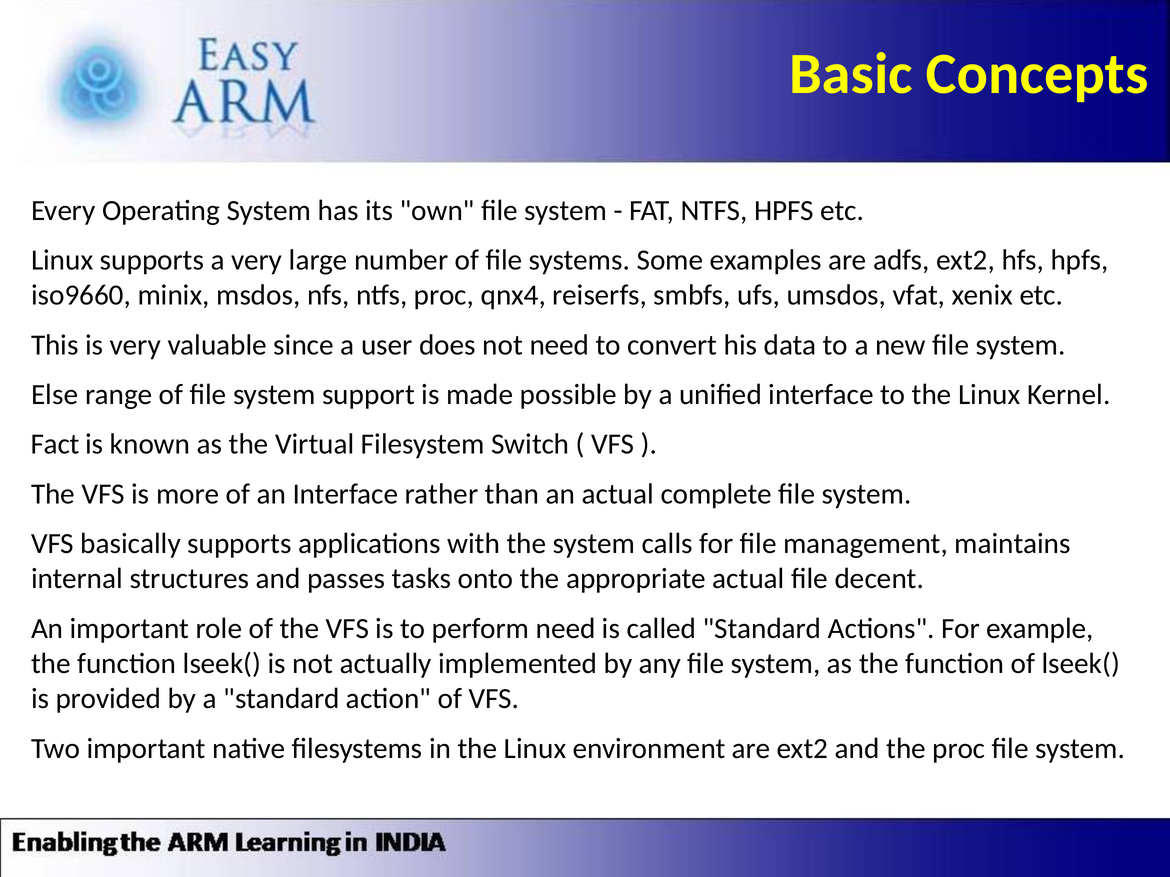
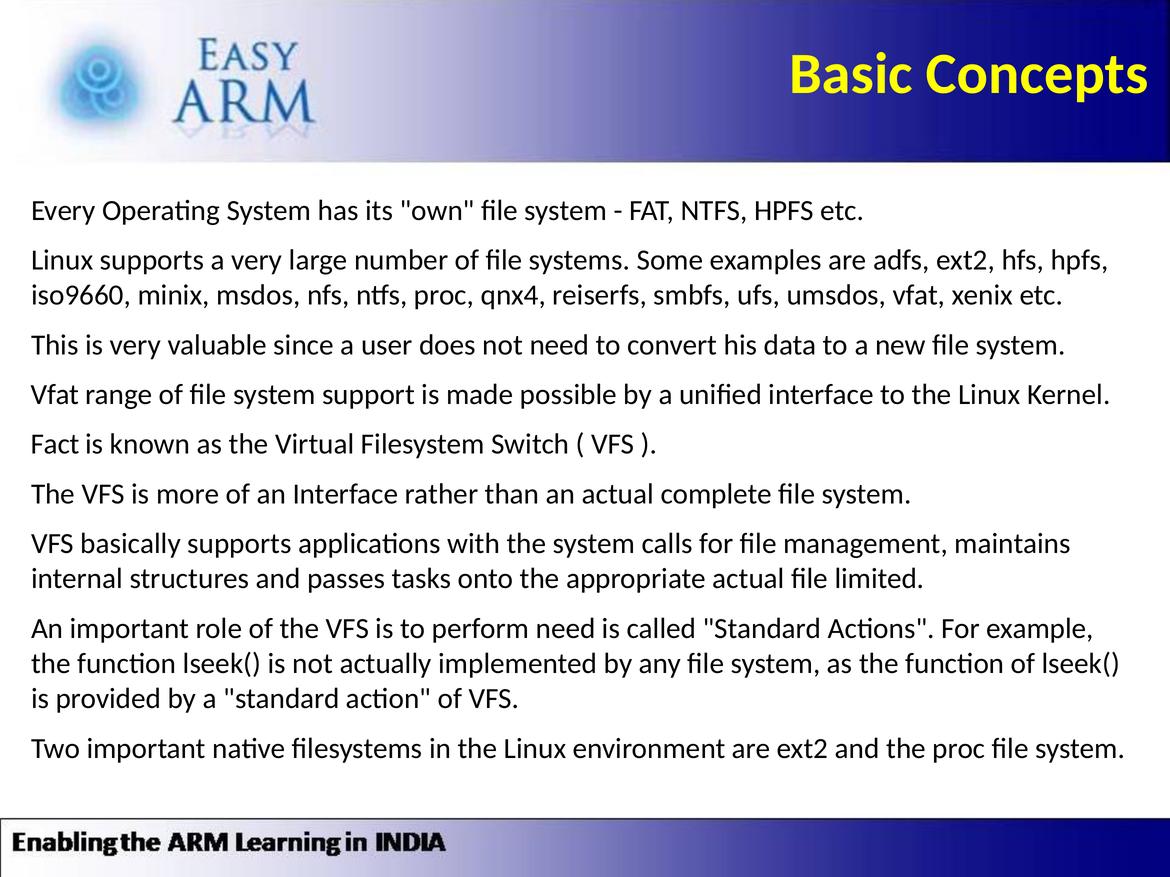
Else at (55, 395): Else -> Vfat
decent: decent -> limited
